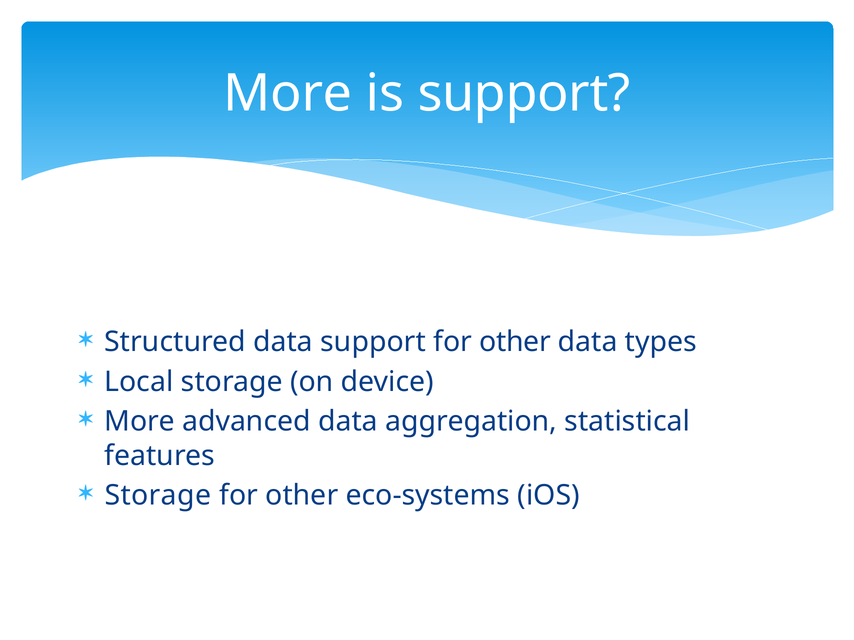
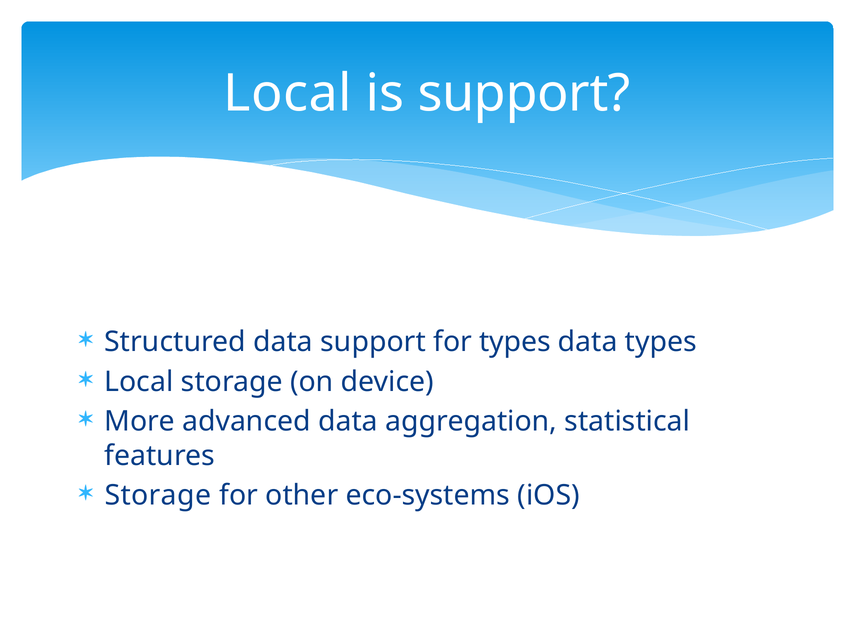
More at (288, 94): More -> Local
support for other: other -> types
